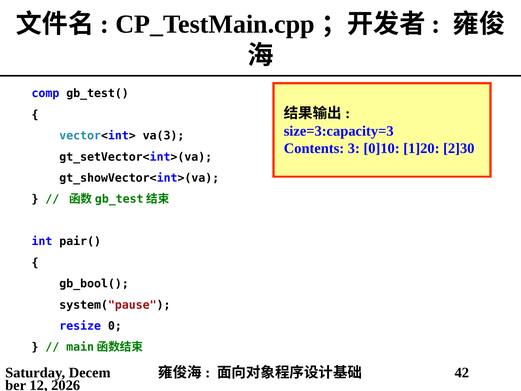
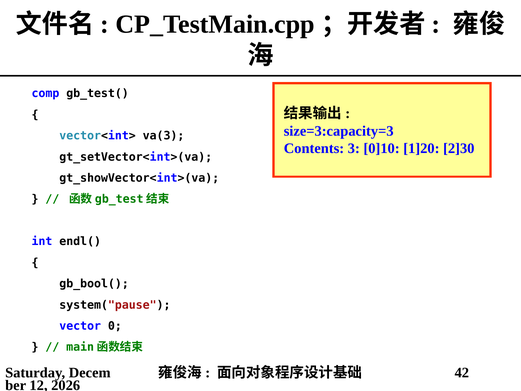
pair(: pair( -> endl(
resize: resize -> vector
